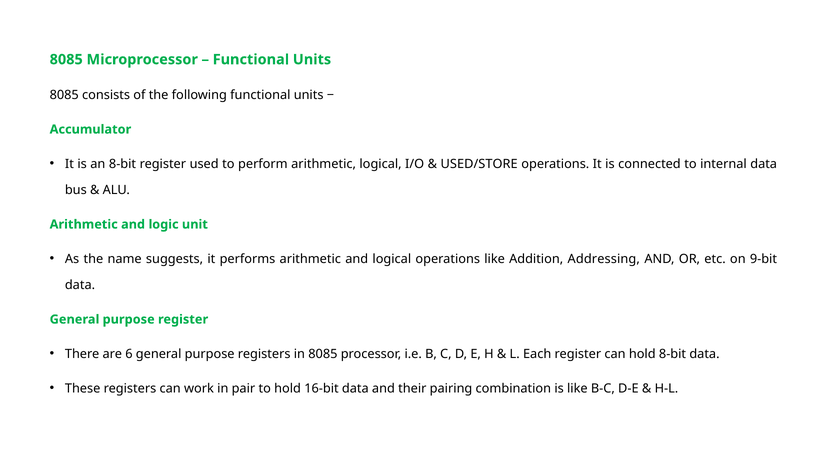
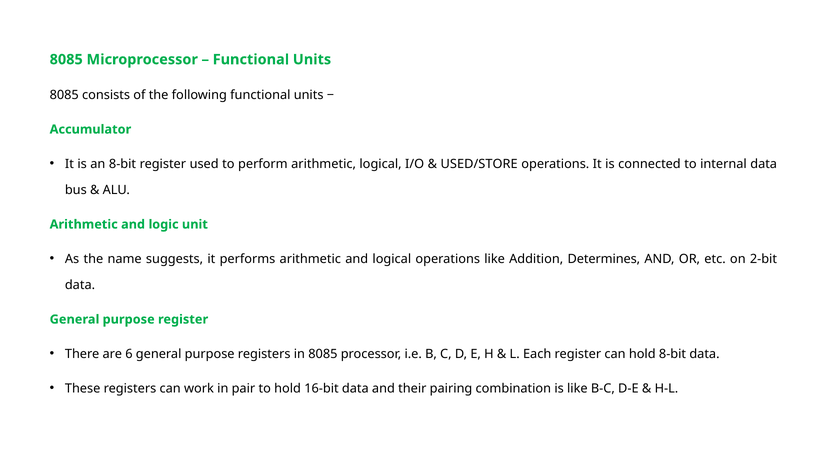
Addressing: Addressing -> Determines
9-bit: 9-bit -> 2-bit
